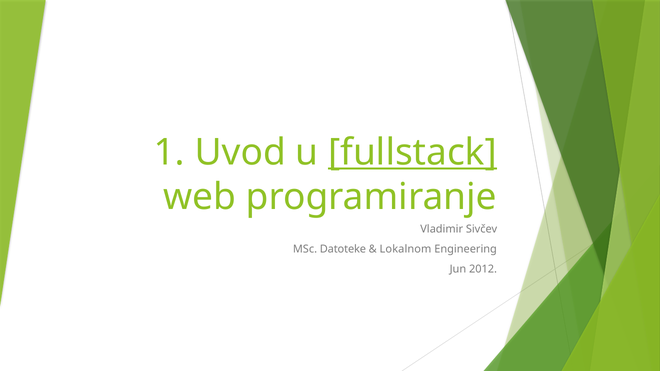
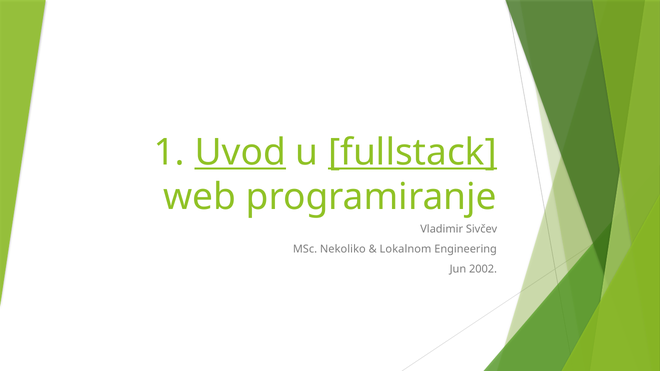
Uvod underline: none -> present
Datoteke: Datoteke -> Nekoliko
2012: 2012 -> 2002
